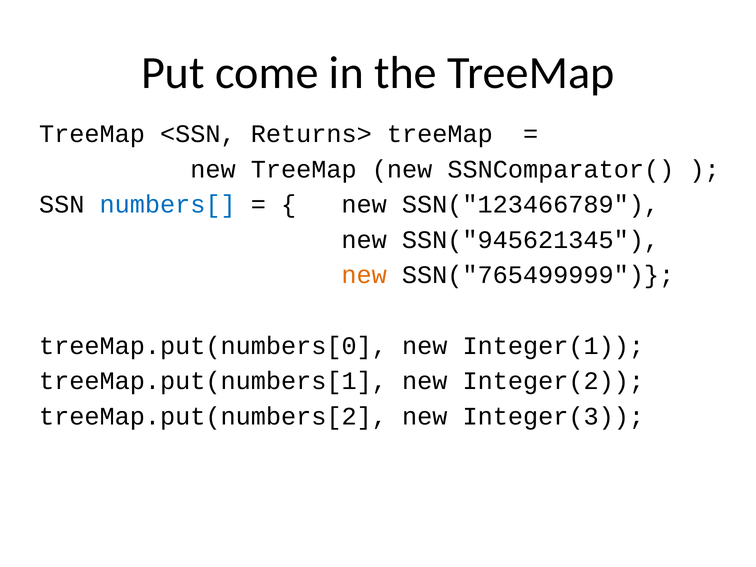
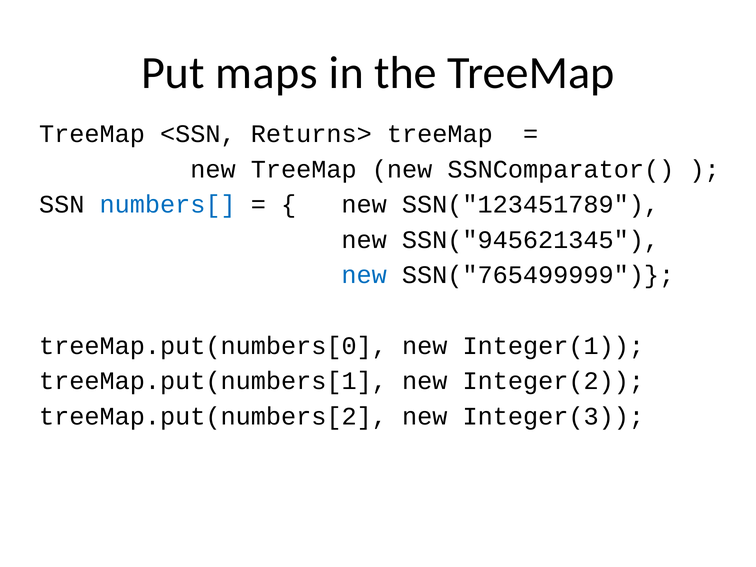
come: come -> maps
SSN("123466789: SSN("123466789 -> SSN("123451789
new at (364, 275) colour: orange -> blue
